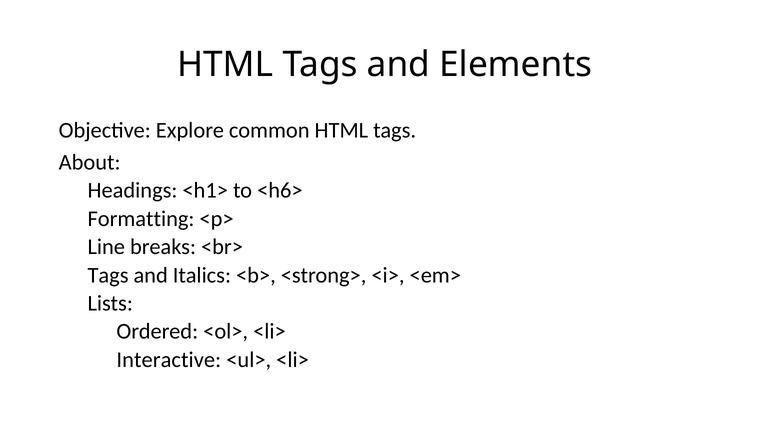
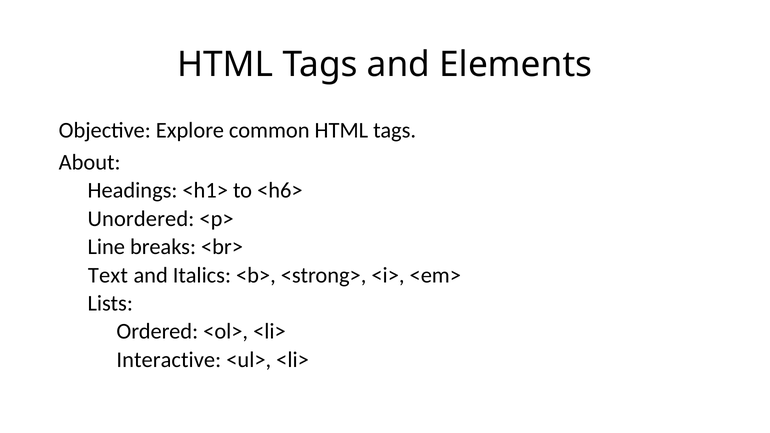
Formatting: Formatting -> Unordered
Tags at (108, 275): Tags -> Text
